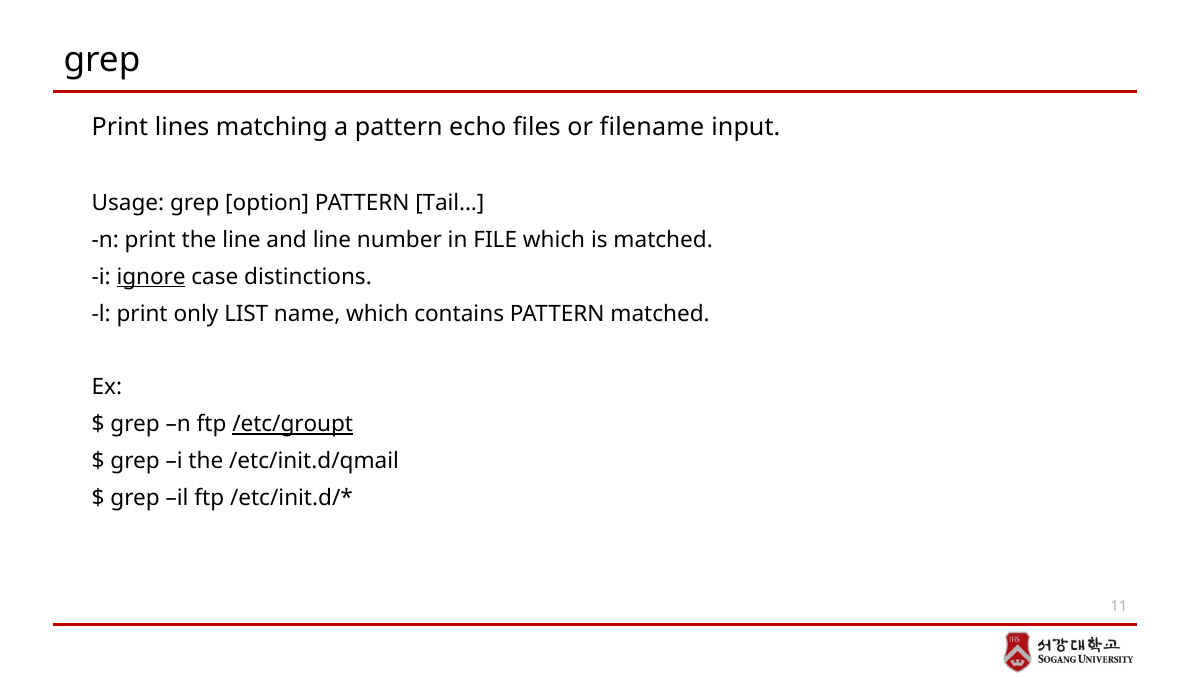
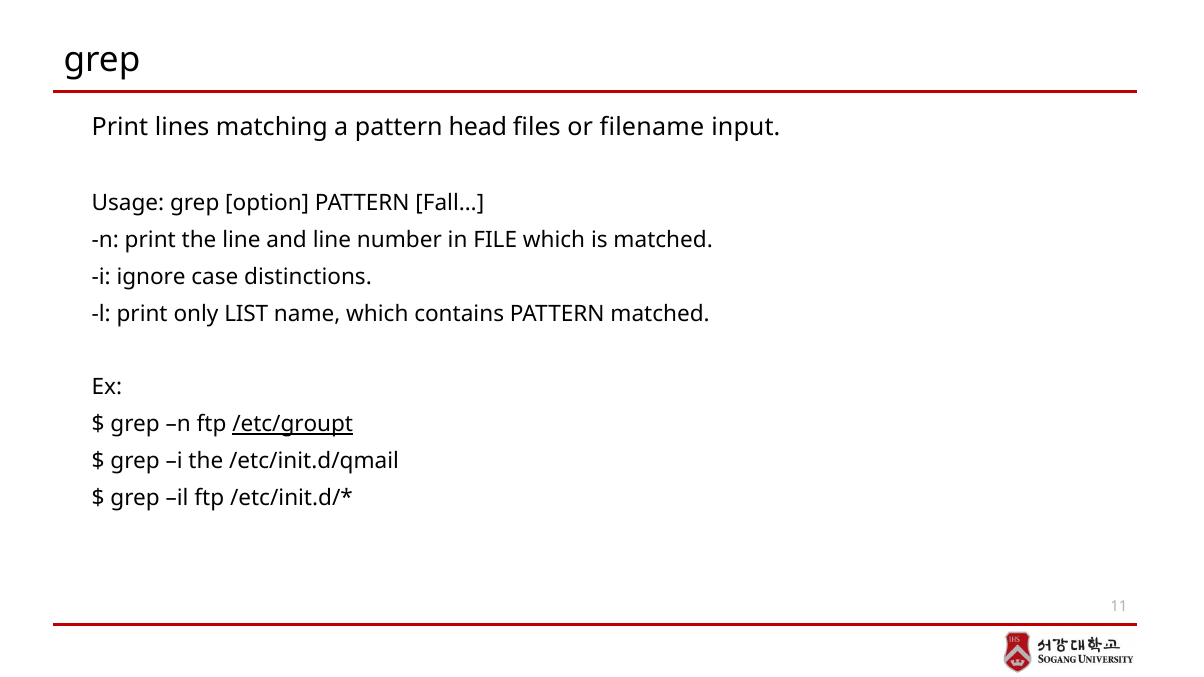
echo: echo -> head
Tail…: Tail… -> Fall…
ignore underline: present -> none
